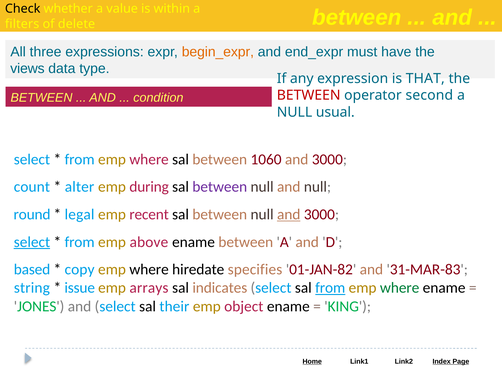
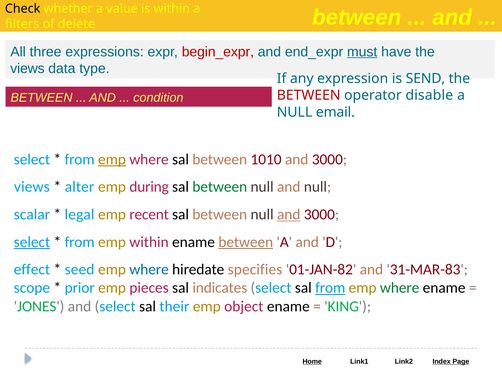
begin_expr colour: orange -> red
must underline: none -> present
THAT: THAT -> SEND
second: second -> disable
usual: usual -> email
emp at (112, 160) underline: none -> present
1060: 1060 -> 1010
count at (32, 187): count -> views
between at (220, 187) colour: purple -> green
round: round -> scalar
emp above: above -> within
between at (246, 242) underline: none -> present
based: based -> effect
copy: copy -> seed
where at (149, 270) colour: black -> blue
string: string -> scope
issue: issue -> prior
arrays: arrays -> pieces
